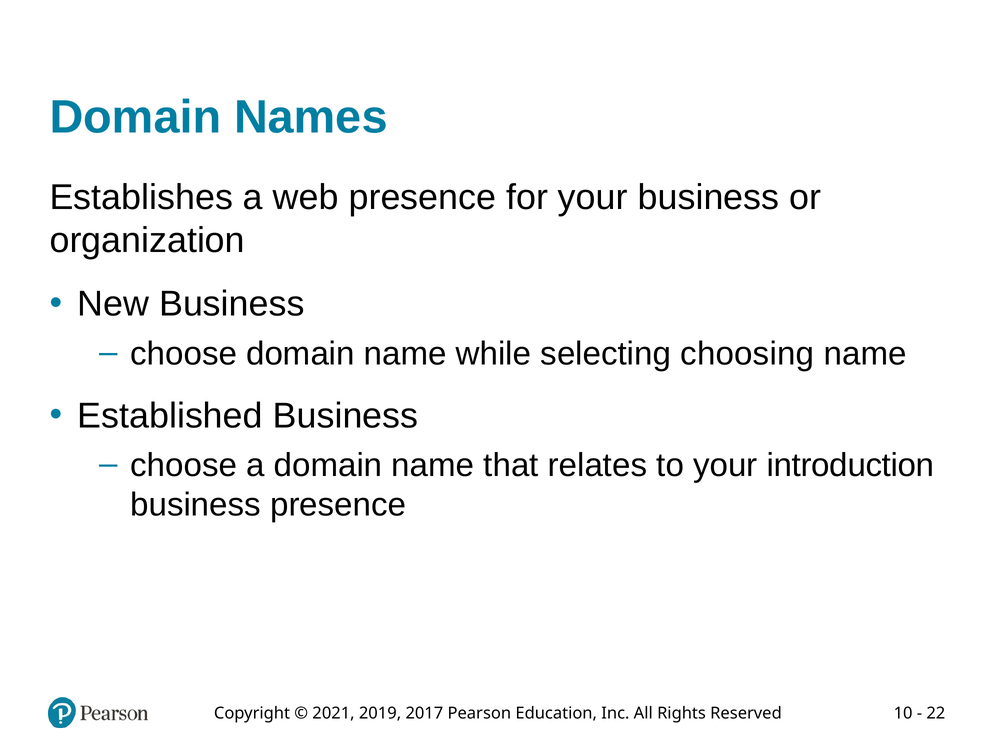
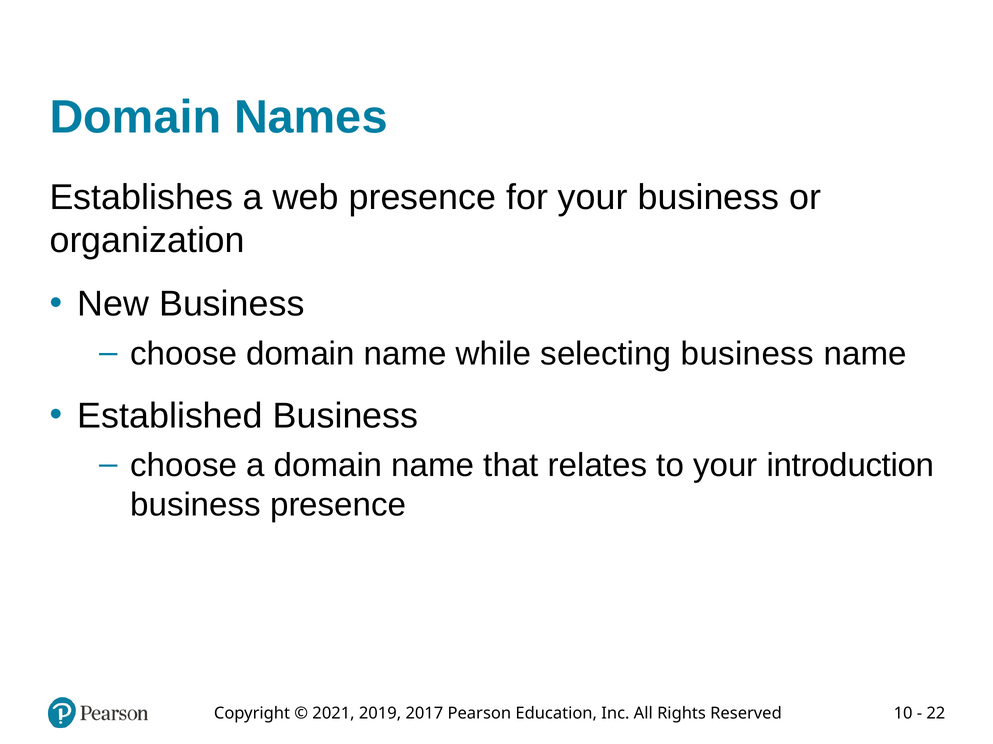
selecting choosing: choosing -> business
